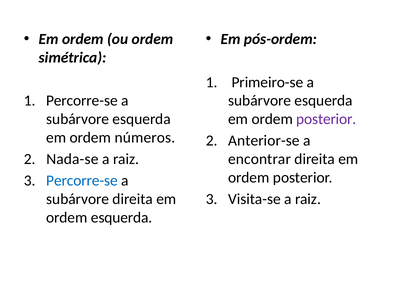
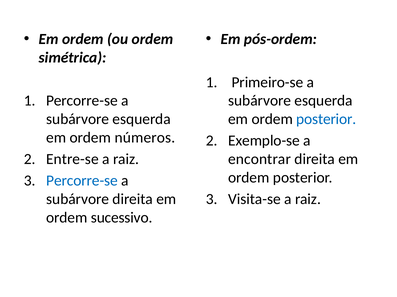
posterior at (326, 119) colour: purple -> blue
Anterior-se: Anterior-se -> Exemplo-se
Nada-se: Nada-se -> Entre-se
ordem esquerda: esquerda -> sucessivo
